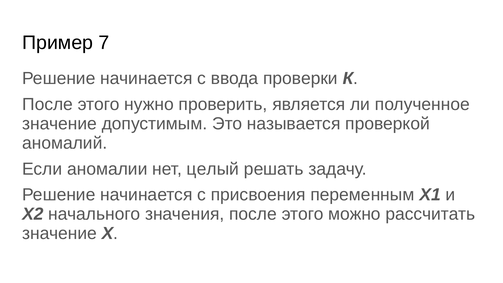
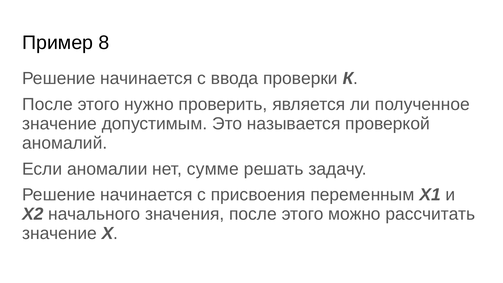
7: 7 -> 8
целый: целый -> сумме
